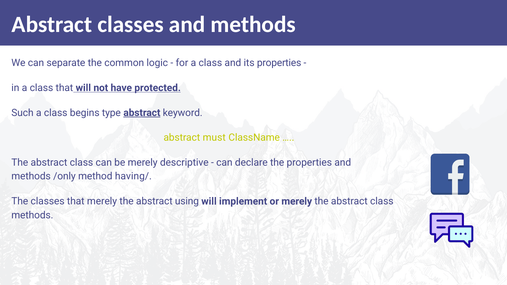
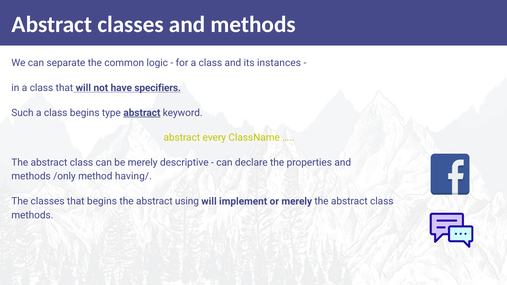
its properties: properties -> instances
protected: protected -> specifiers
must: must -> every
that merely: merely -> begins
